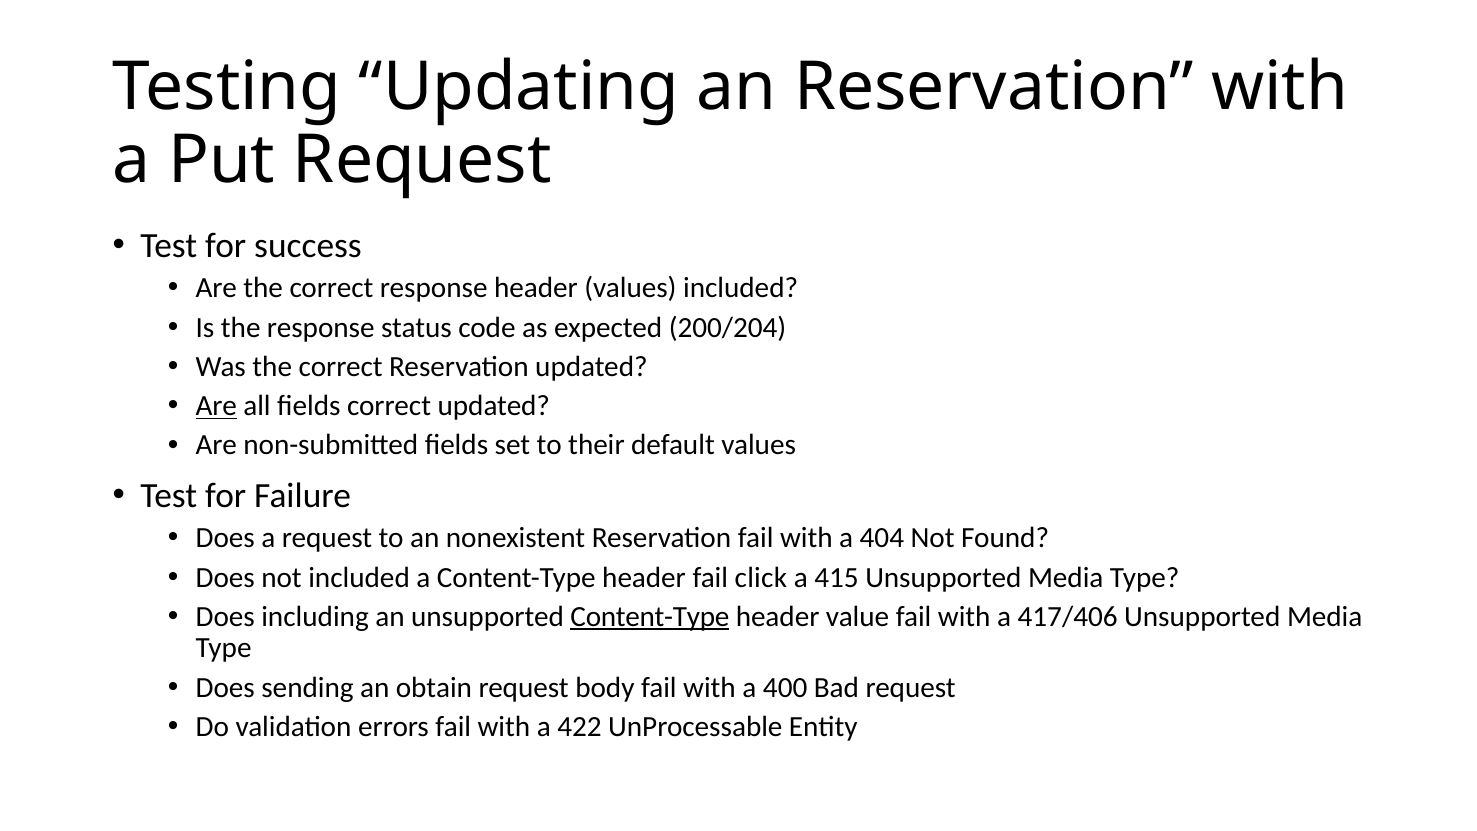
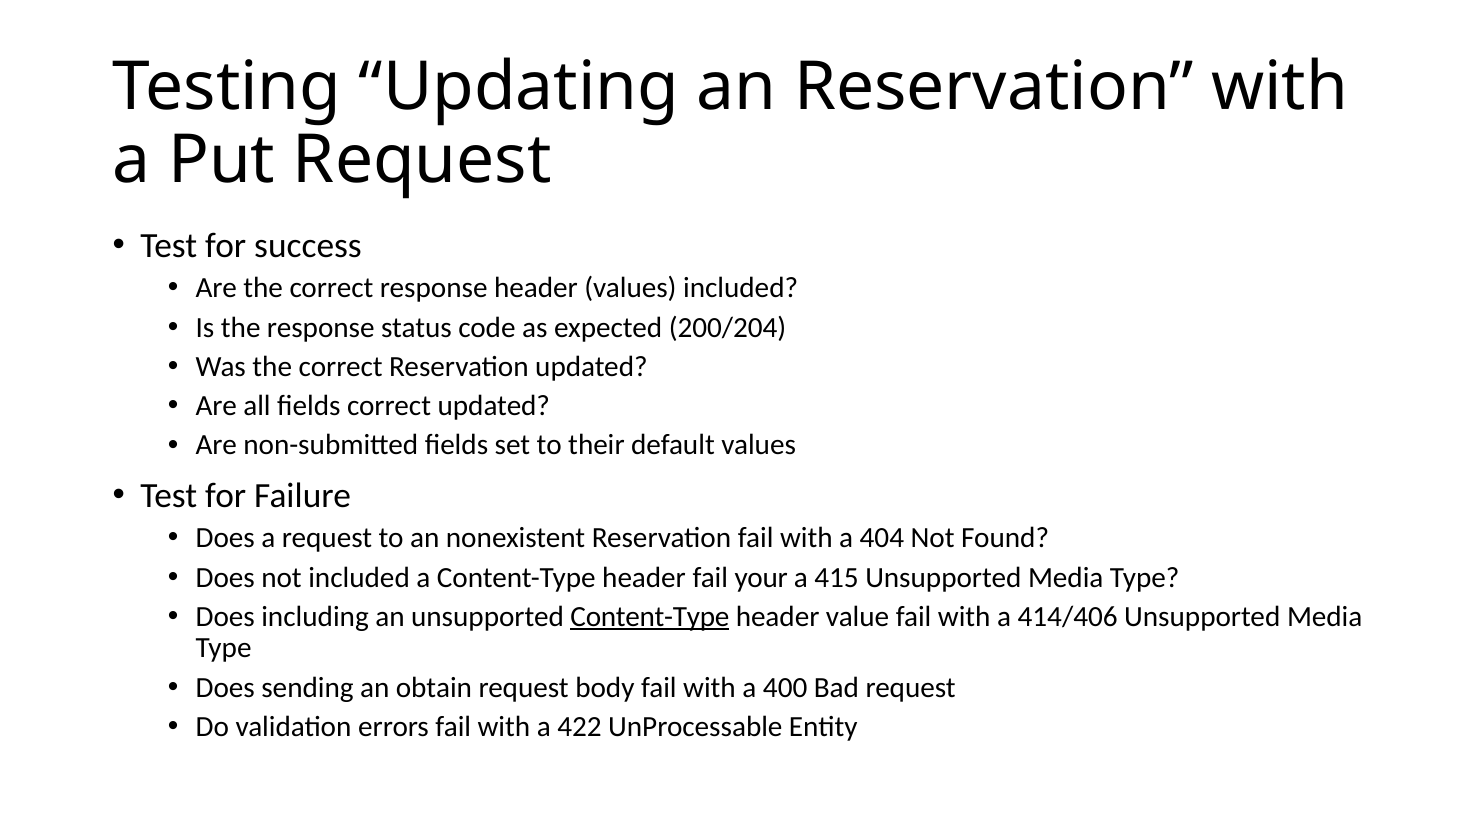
Are at (216, 406) underline: present -> none
click: click -> your
417/406: 417/406 -> 414/406
